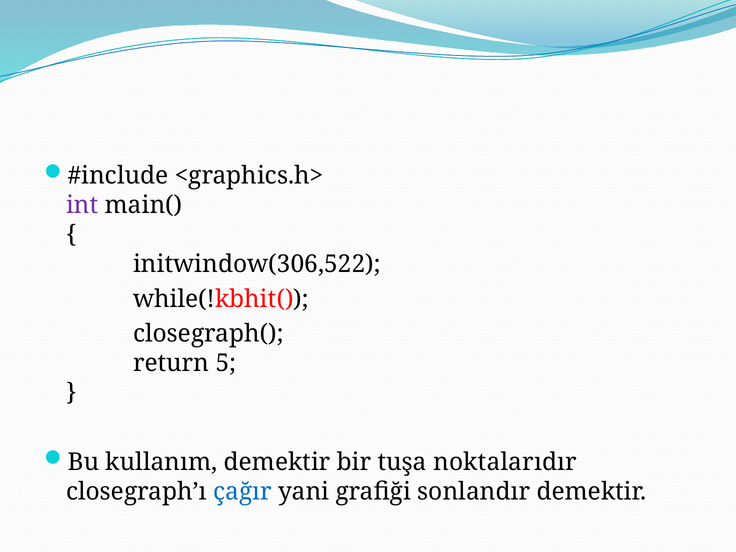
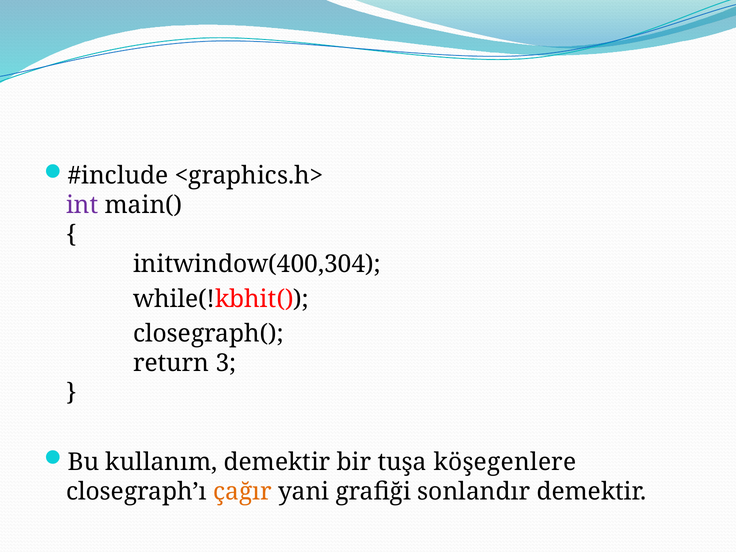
initwindow(306,522: initwindow(306,522 -> initwindow(400,304
5: 5 -> 3
noktalarıdır: noktalarıdır -> köşegenlere
çağır colour: blue -> orange
